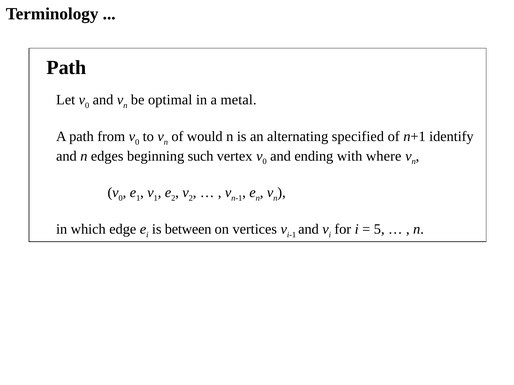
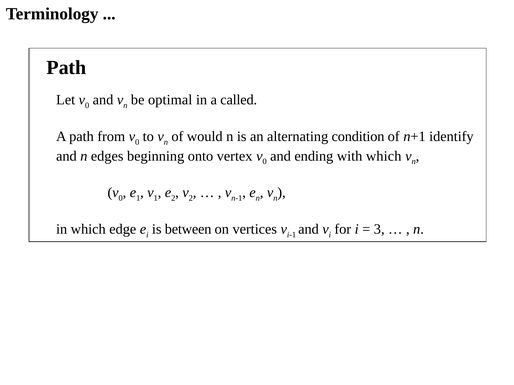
metal: metal -> called
specified: specified -> condition
such: such -> onto
with where: where -> which
5: 5 -> 3
